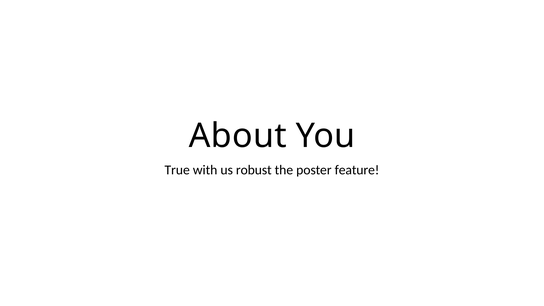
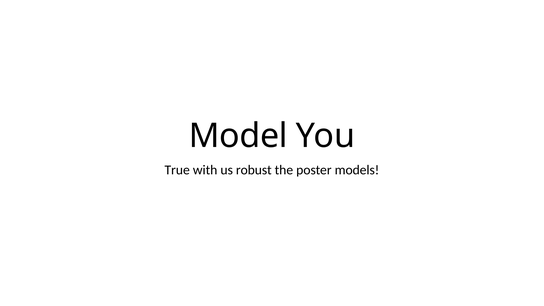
About: About -> Model
feature: feature -> models
